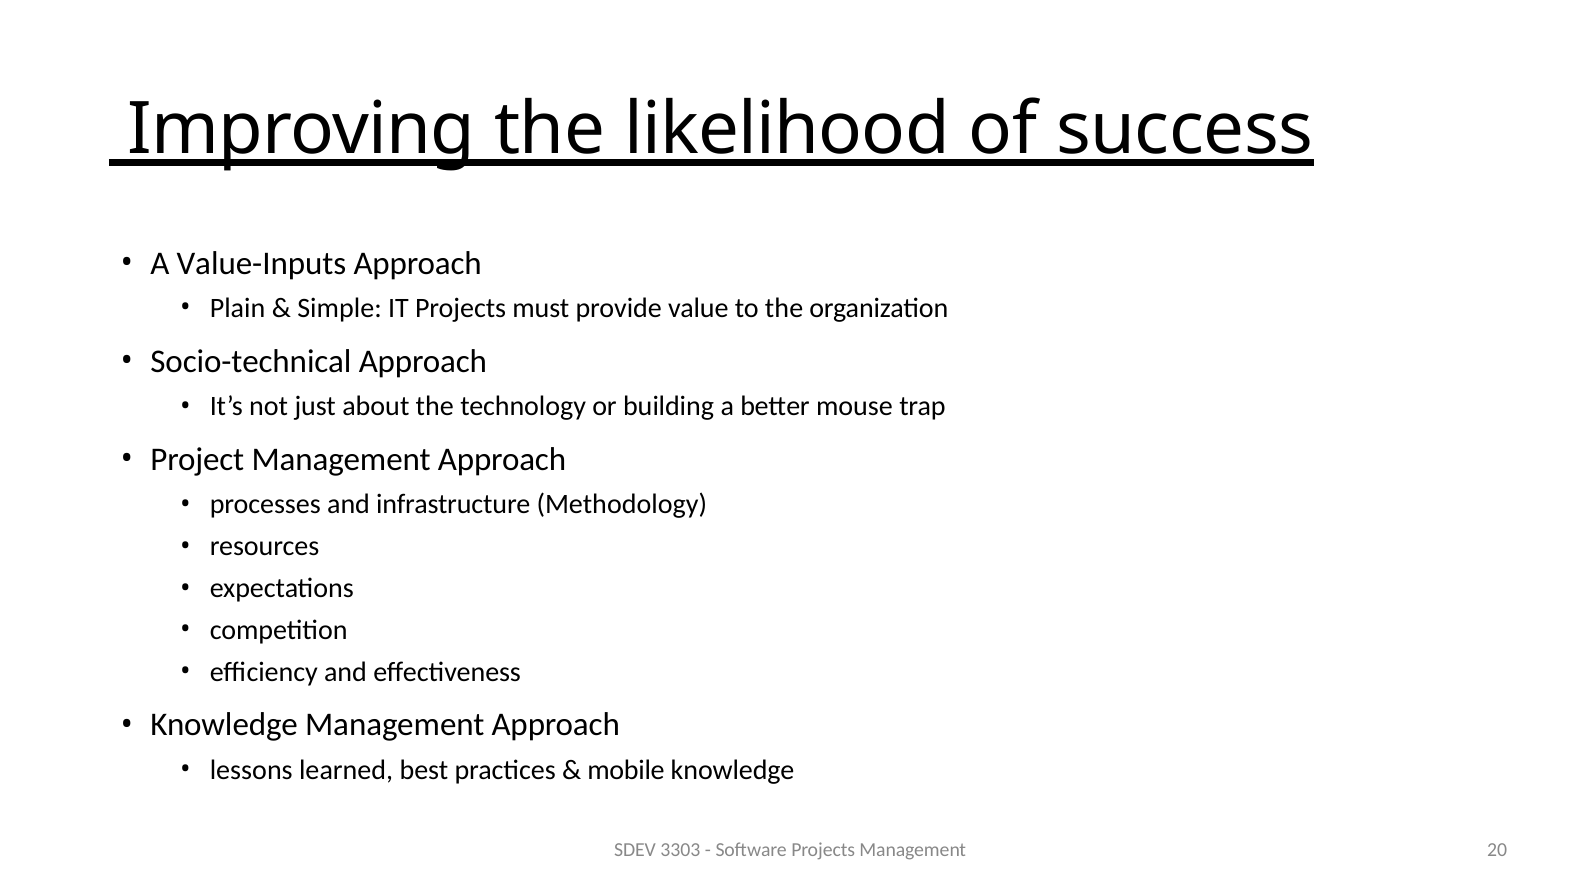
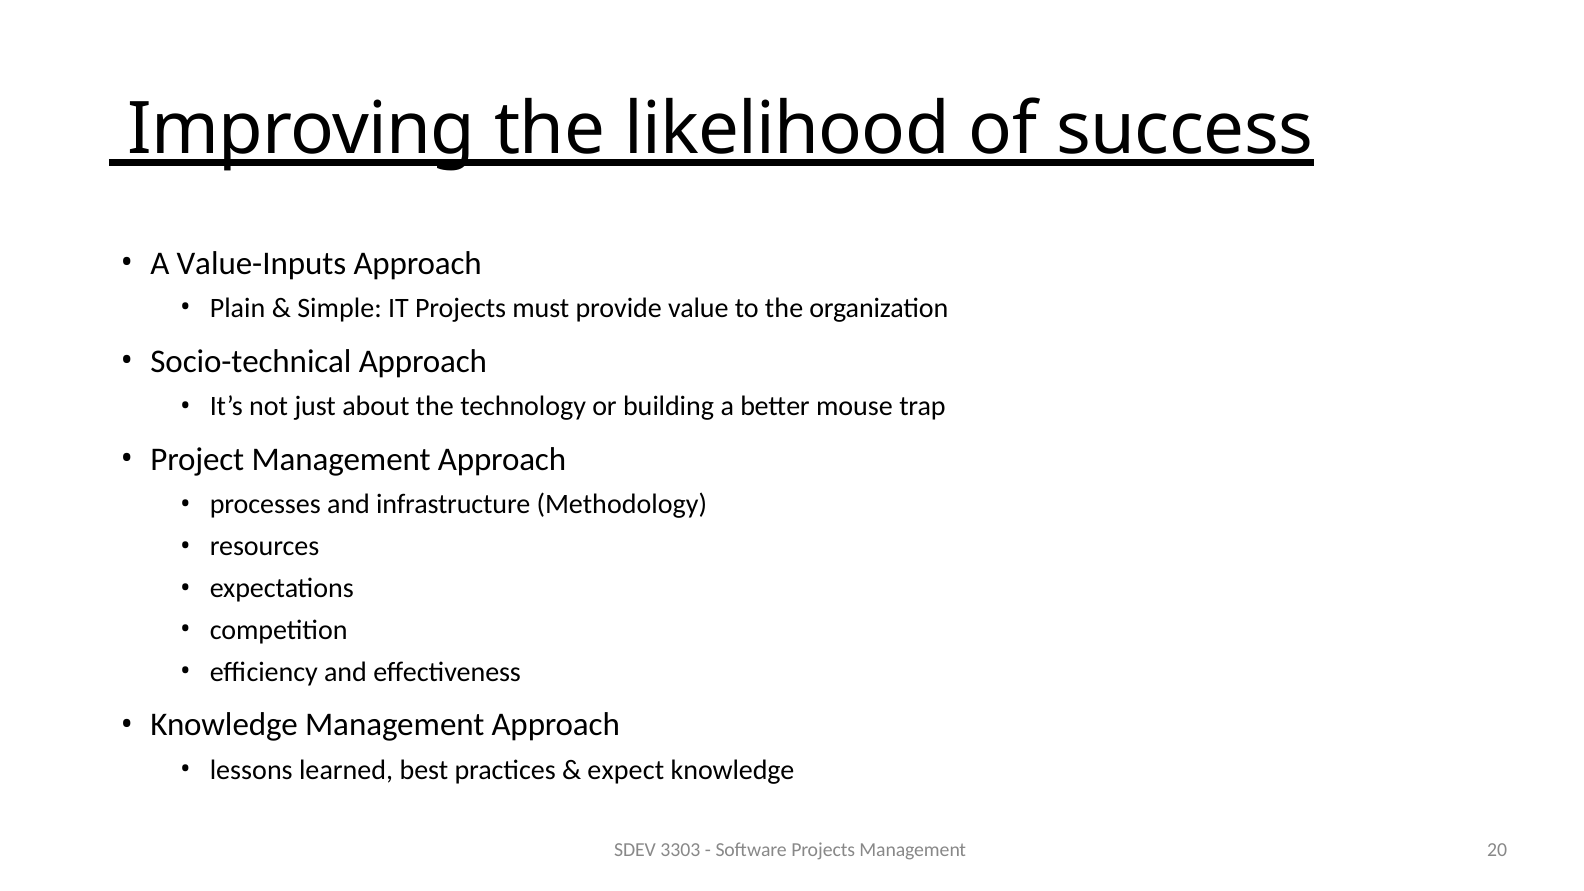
mobile: mobile -> expect
